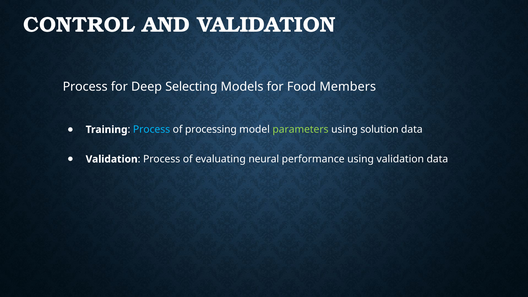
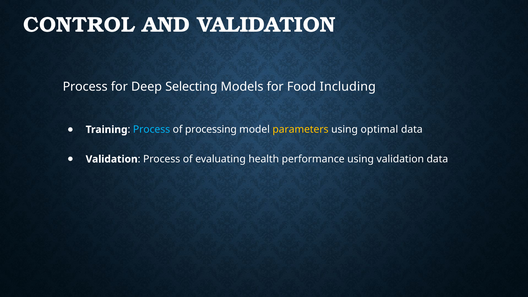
Members: Members -> Including
parameters colour: light green -> yellow
solution: solution -> optimal
neural: neural -> health
